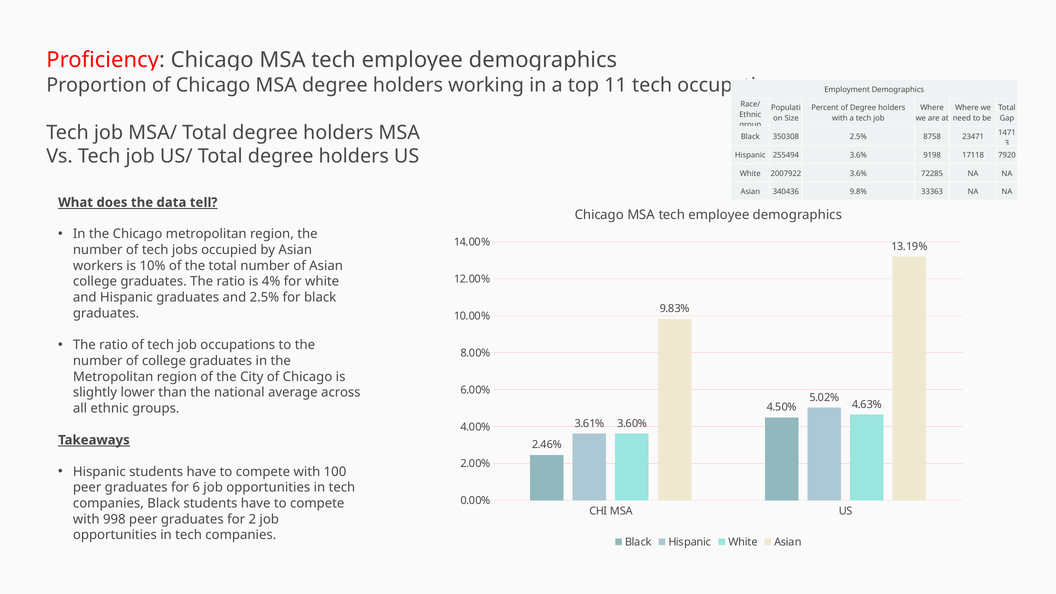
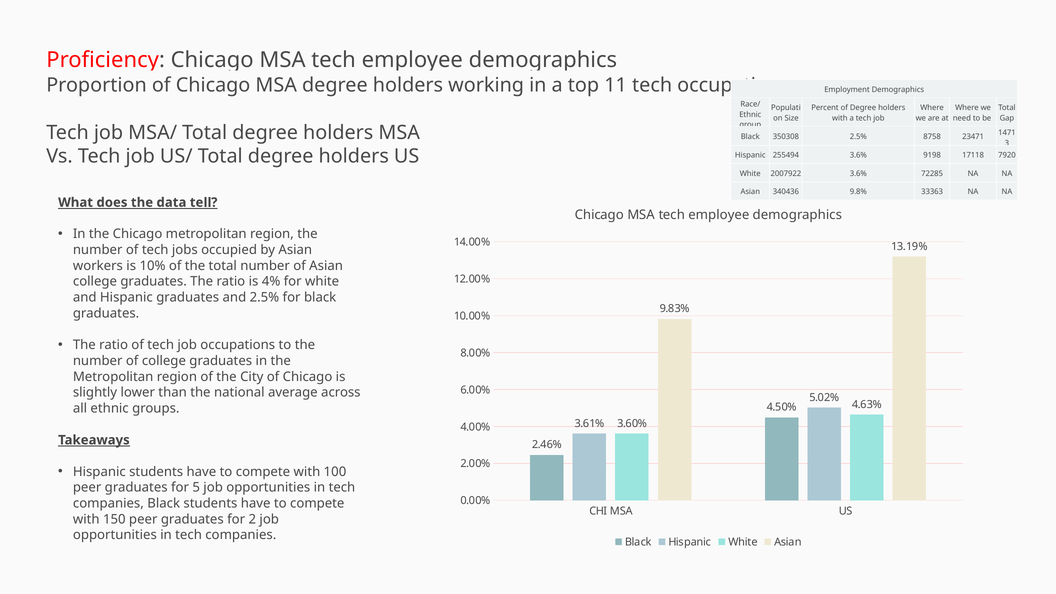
6: 6 -> 5
998: 998 -> 150
